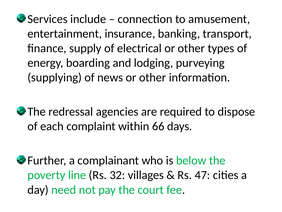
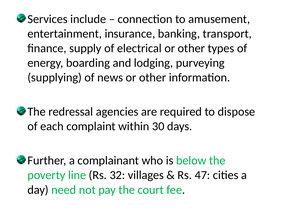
66: 66 -> 30
